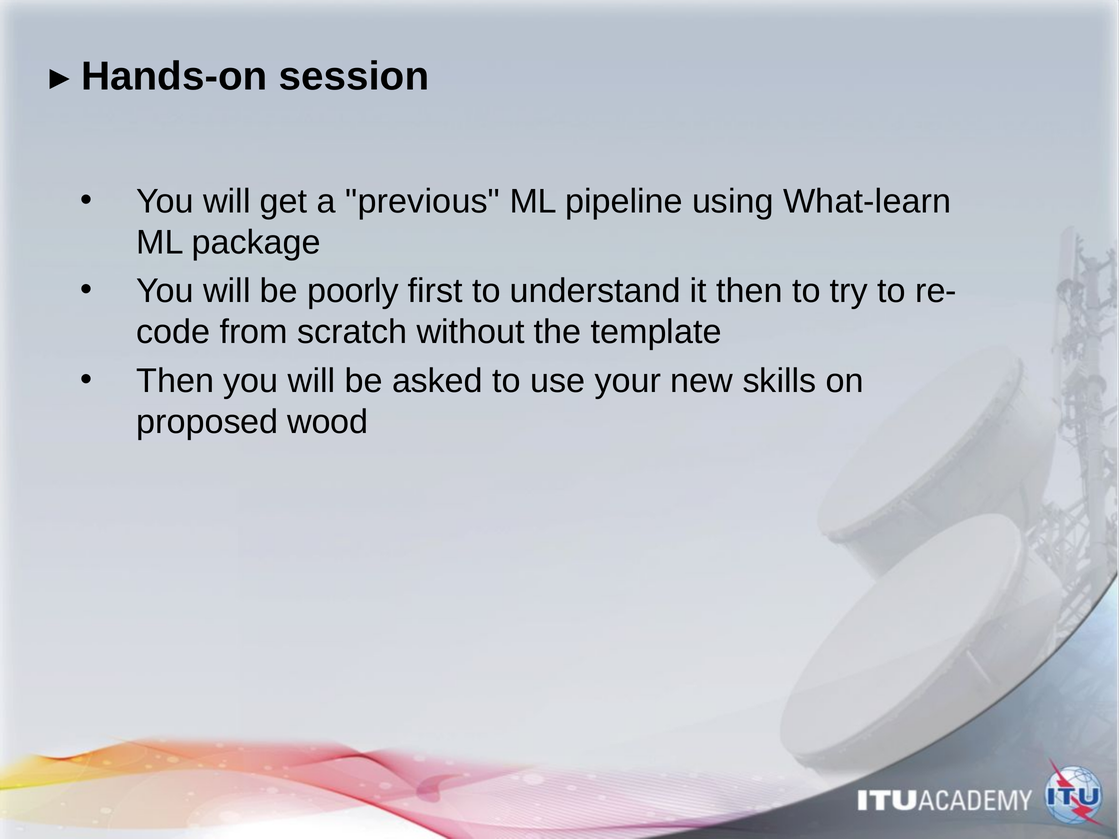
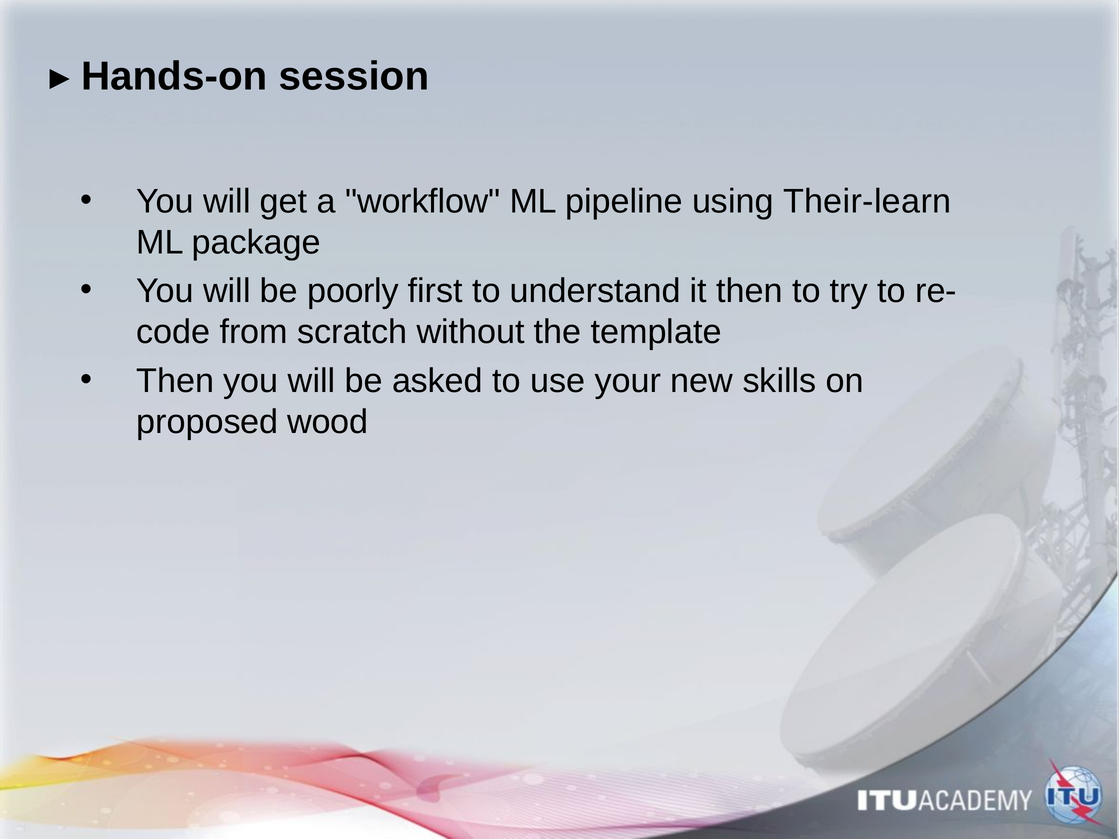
previous: previous -> workflow
What-learn: What-learn -> Their-learn
